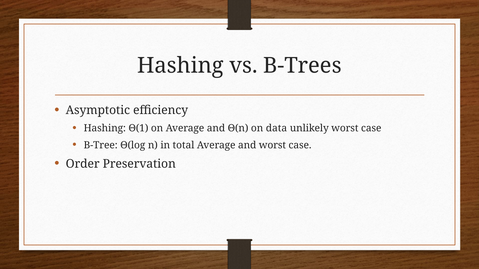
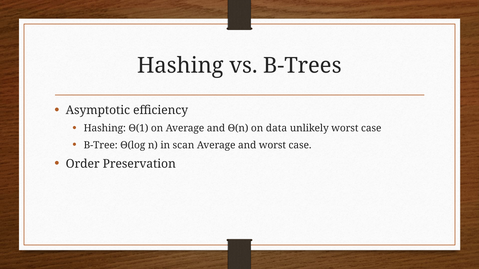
total: total -> scan
